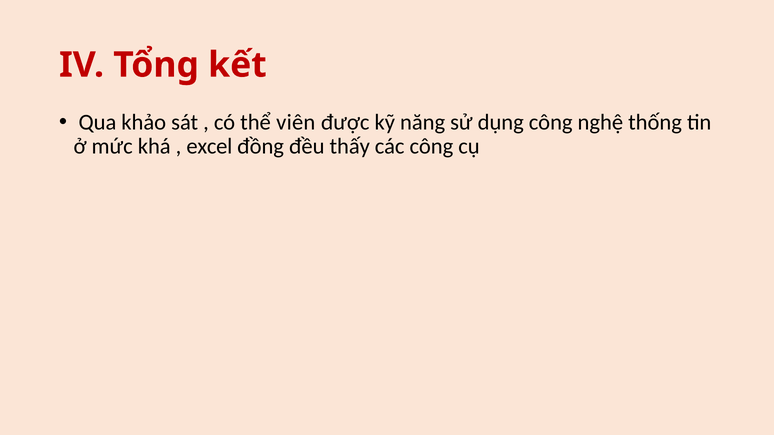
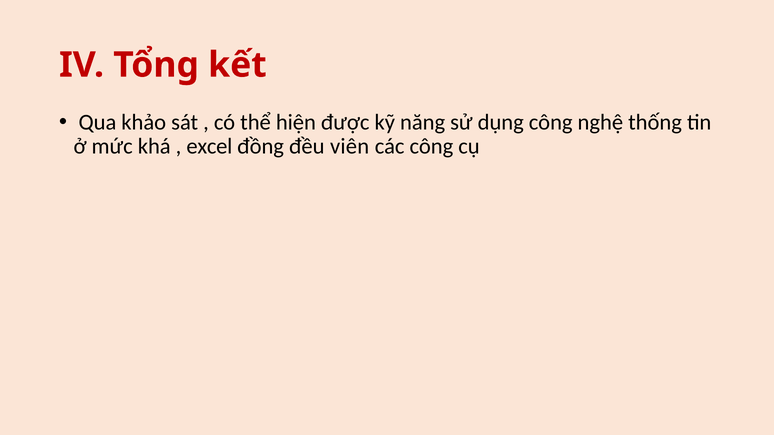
viên: viên -> hiện
thấy: thấy -> viên
